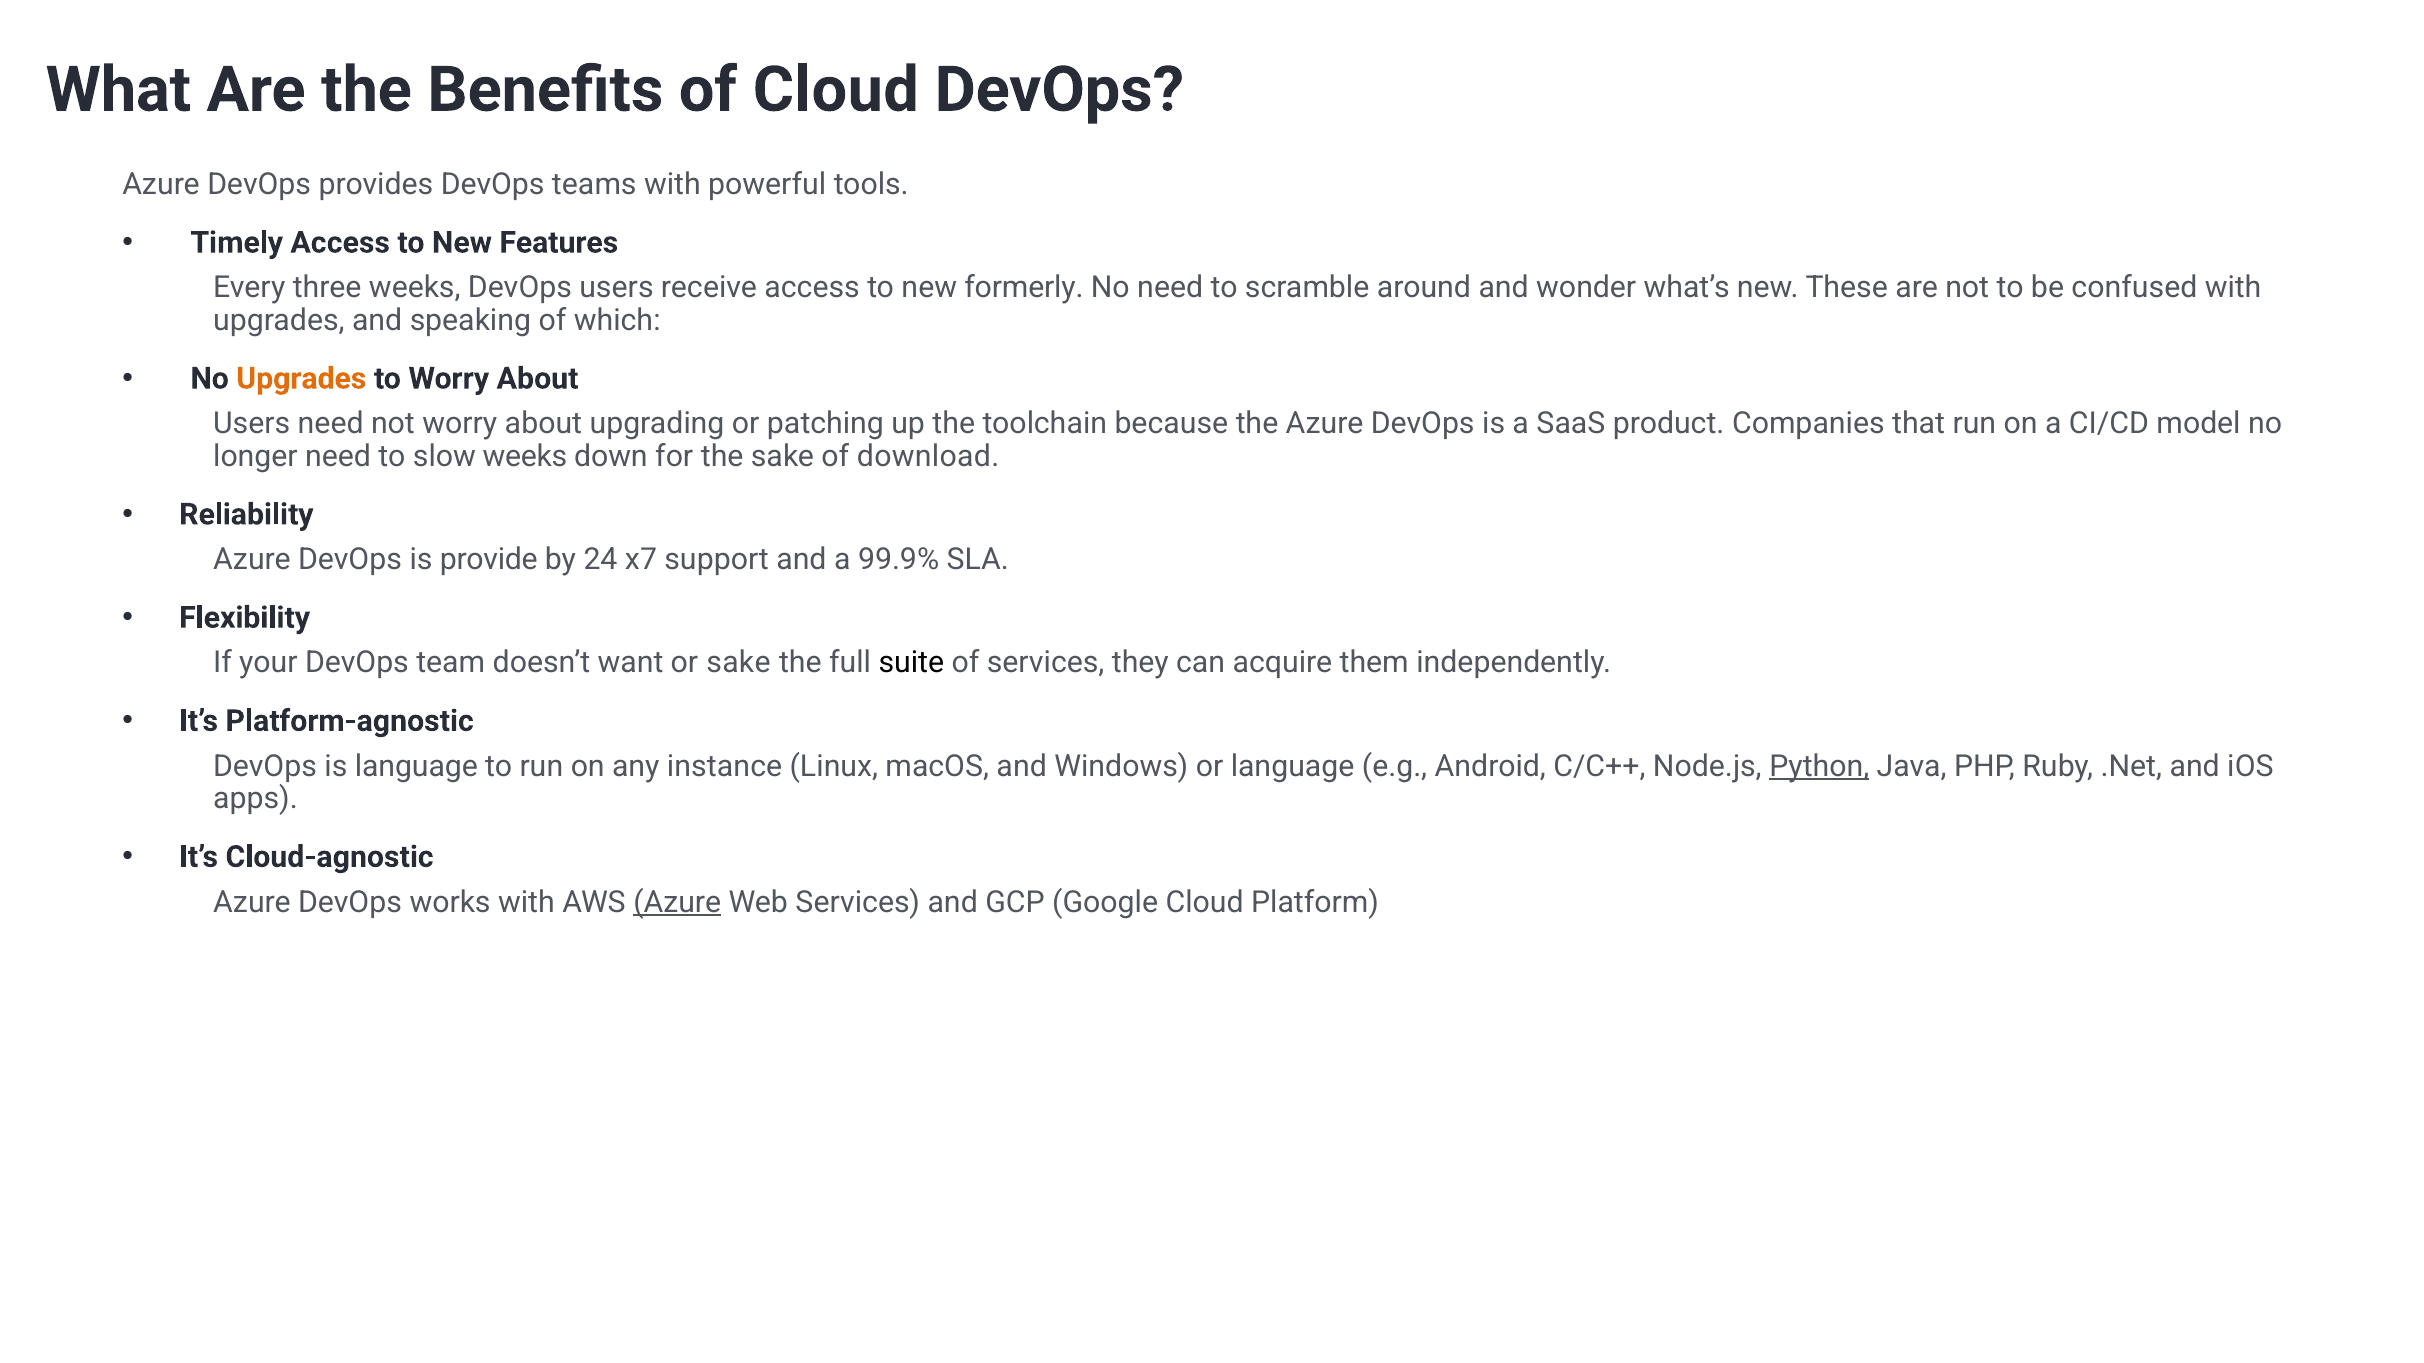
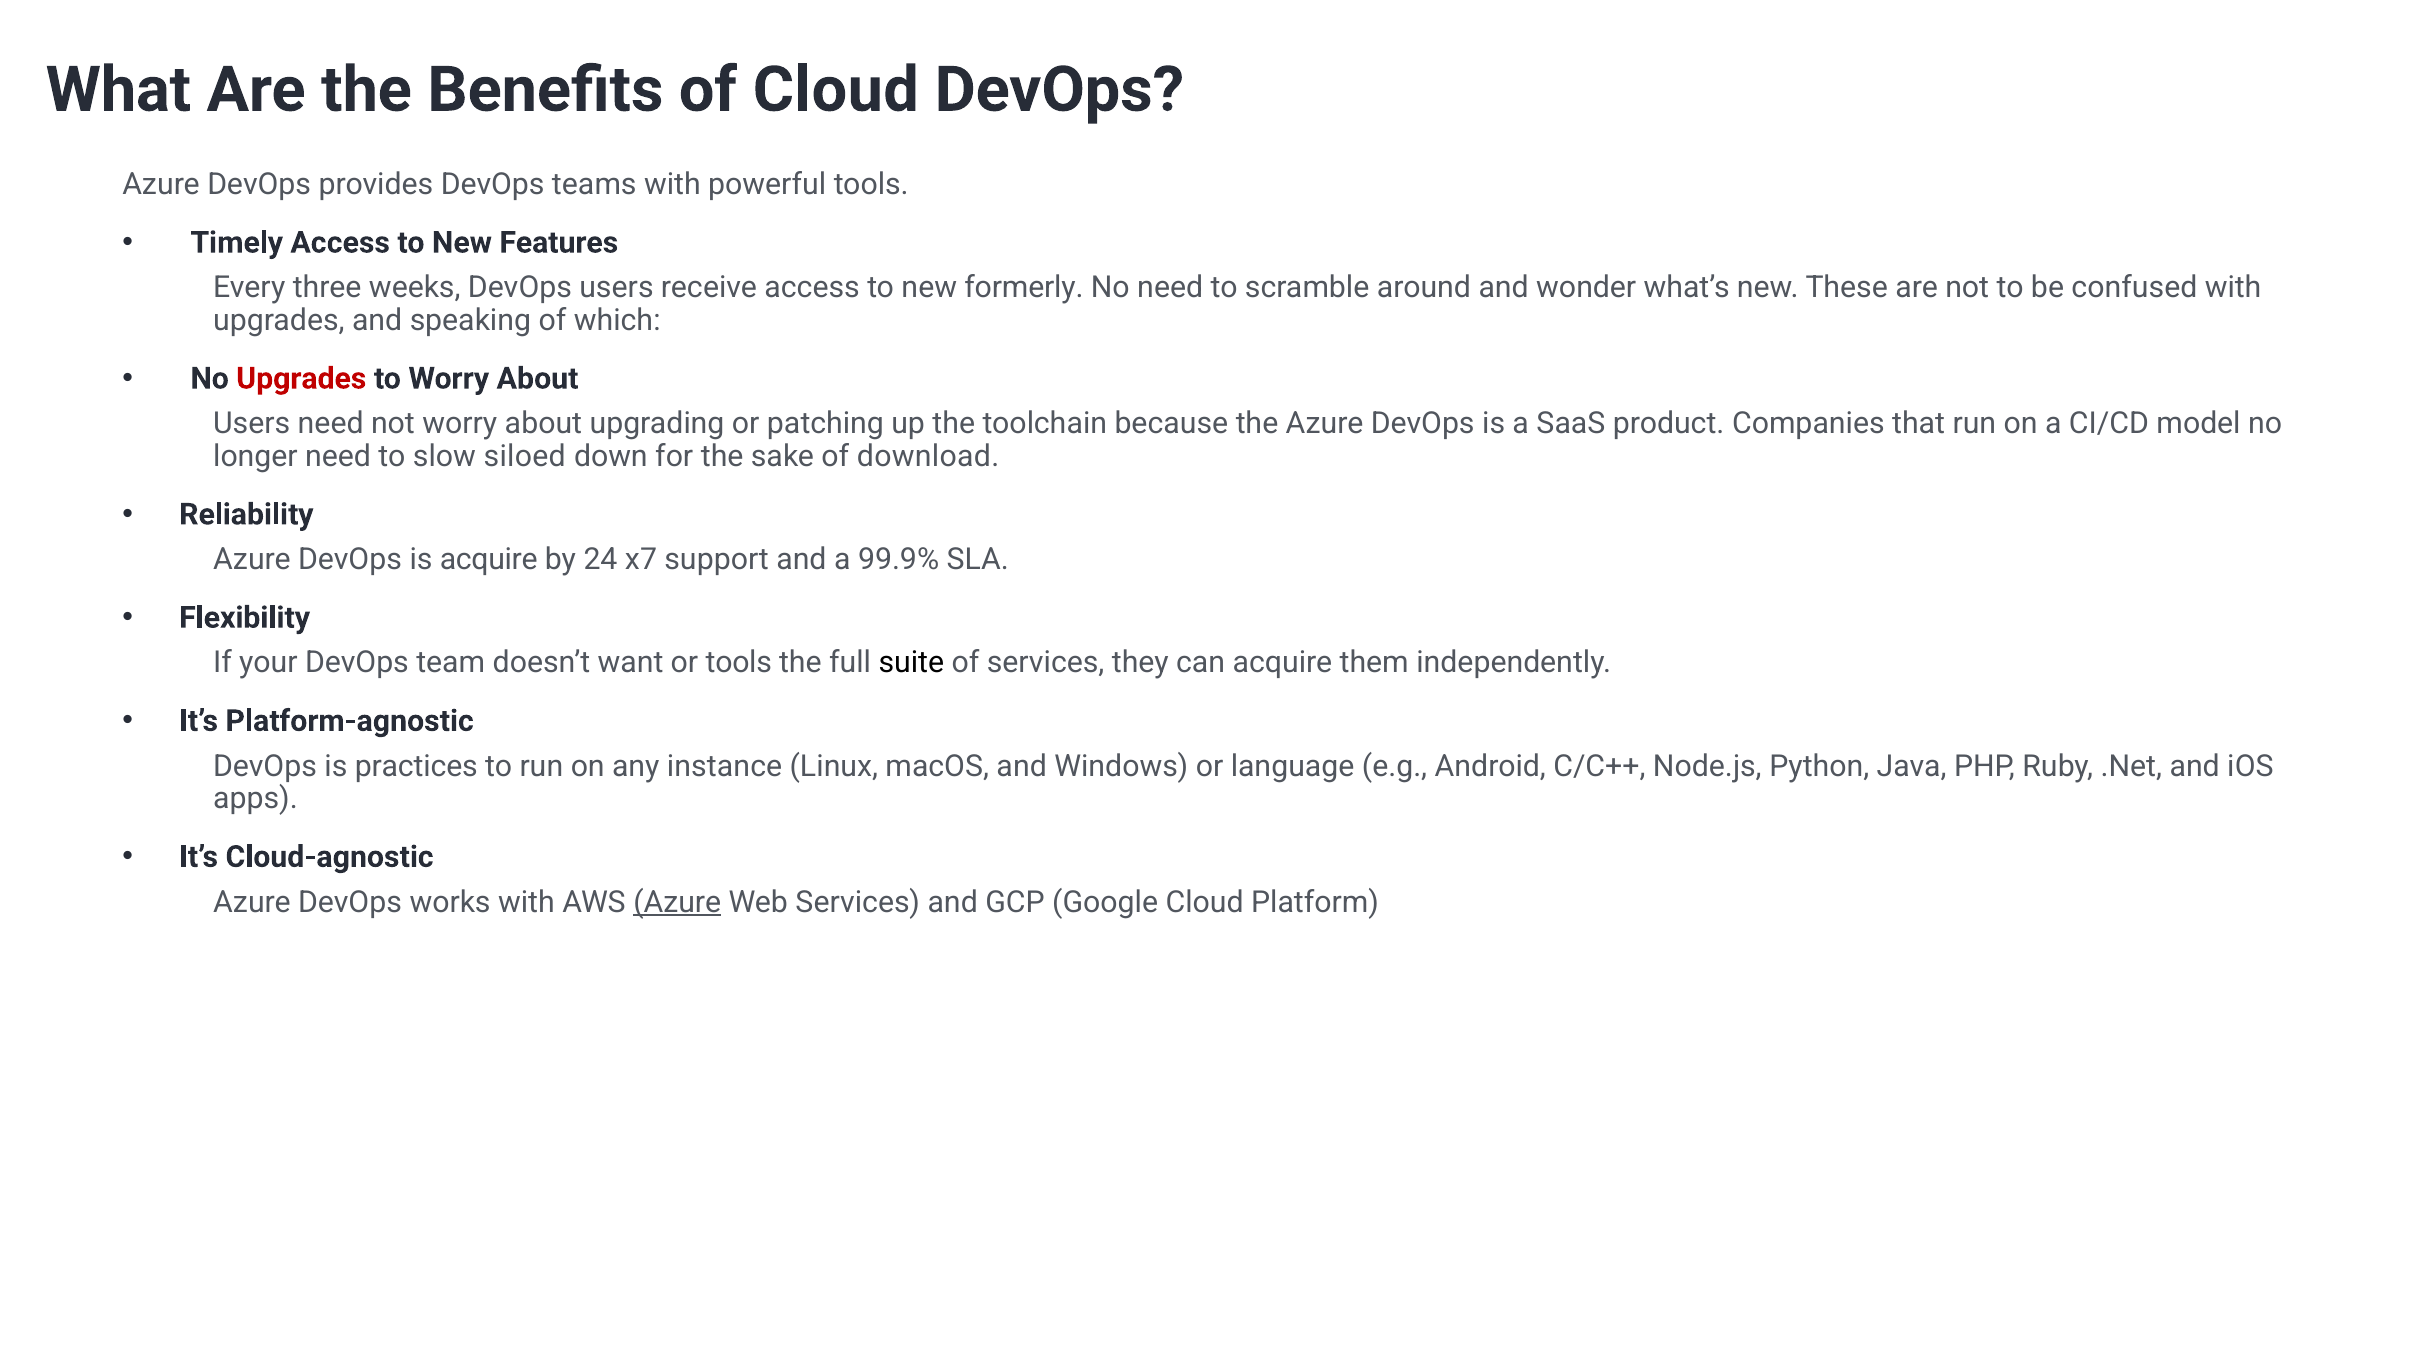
Upgrades at (301, 379) colour: orange -> red
slow weeks: weeks -> siloed
is provide: provide -> acquire
or sake: sake -> tools
is language: language -> practices
Python underline: present -> none
